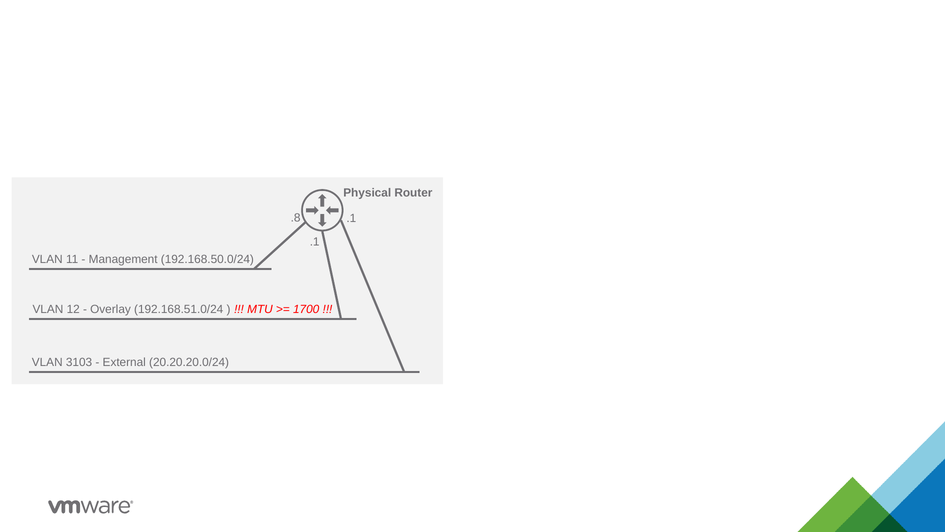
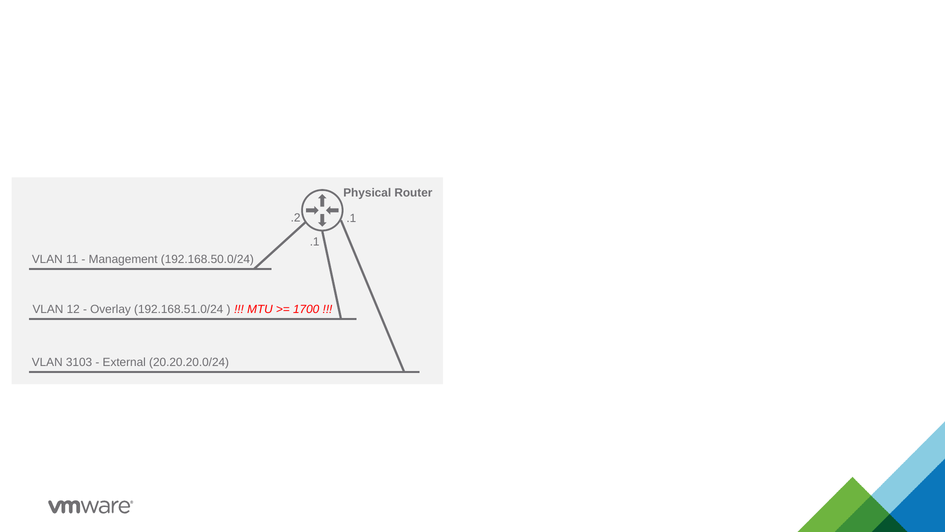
.8: .8 -> .2
